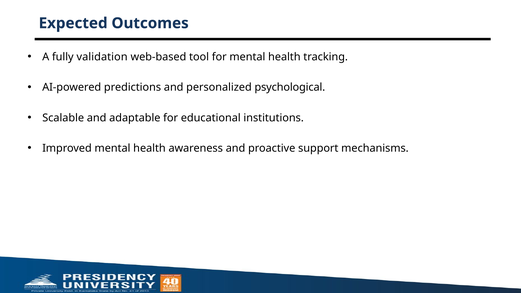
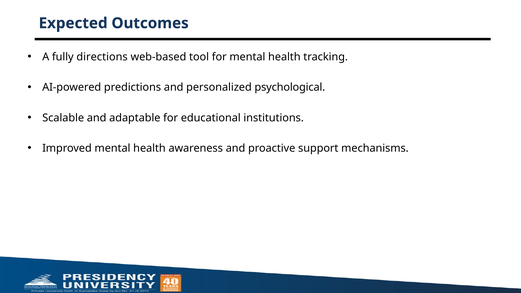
validation: validation -> directions
